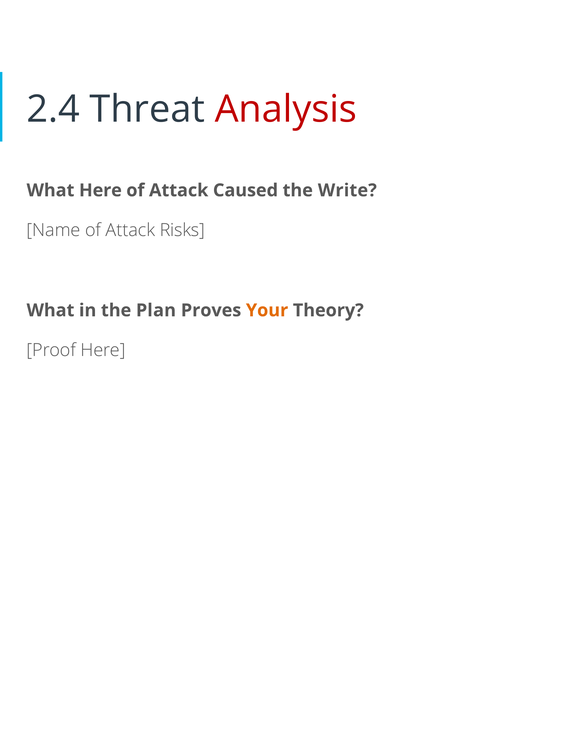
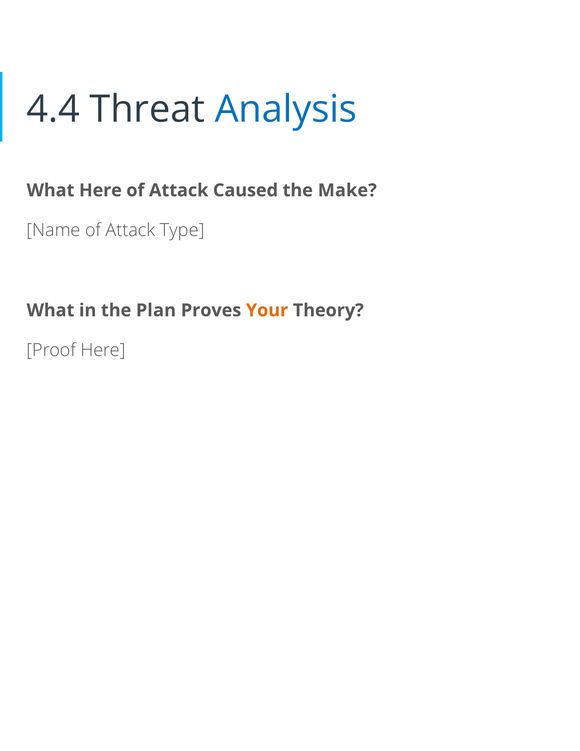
2.4: 2.4 -> 4.4
Analysis colour: red -> blue
Write: Write -> Make
Risks: Risks -> Type
